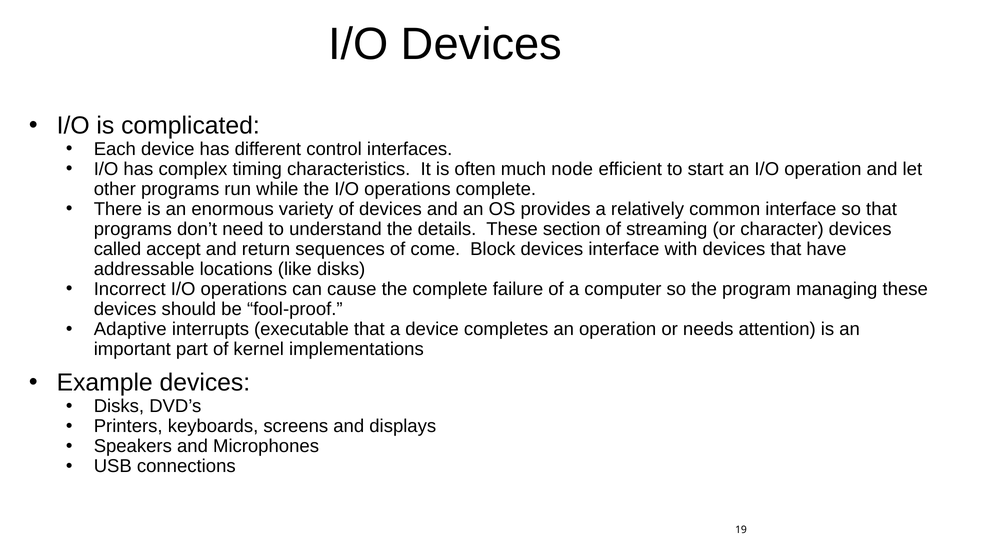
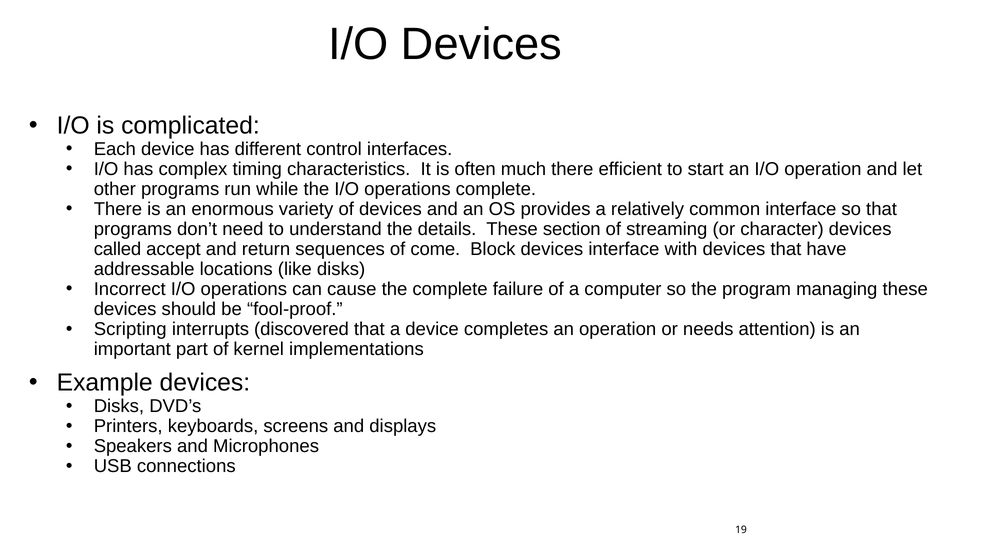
much node: node -> there
Adaptive: Adaptive -> Scripting
executable: executable -> discovered
